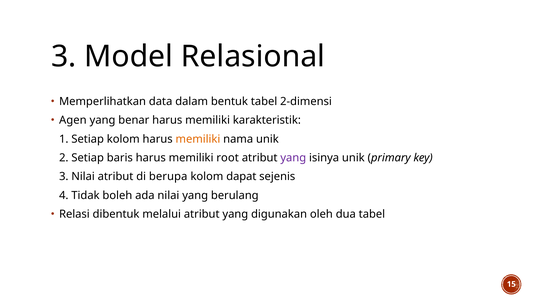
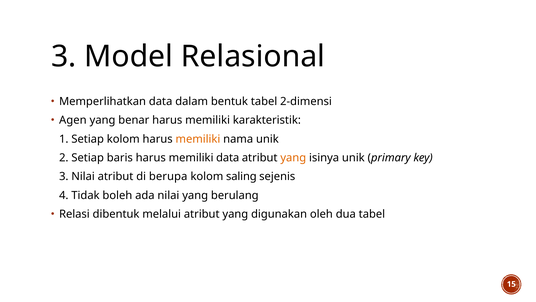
memiliki root: root -> data
yang at (293, 158) colour: purple -> orange
dapat: dapat -> saling
